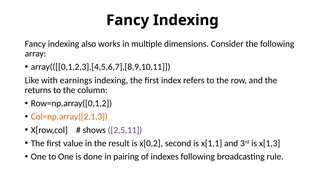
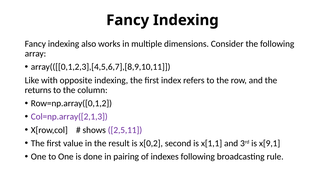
earnings: earnings -> opposite
Col=np.array([2,1,3 colour: orange -> purple
x[1,3: x[1,3 -> x[9,1
